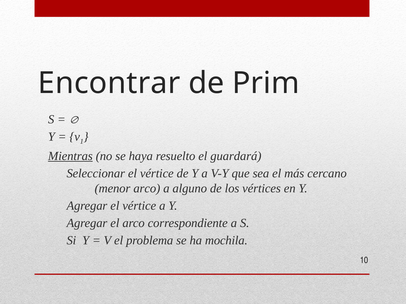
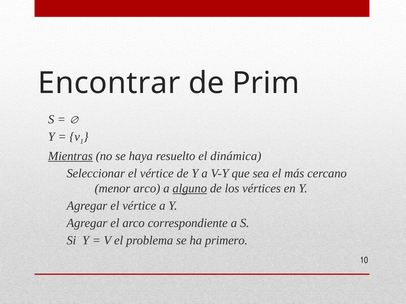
guardará: guardará -> dinámica
alguno underline: none -> present
mochila: mochila -> primero
